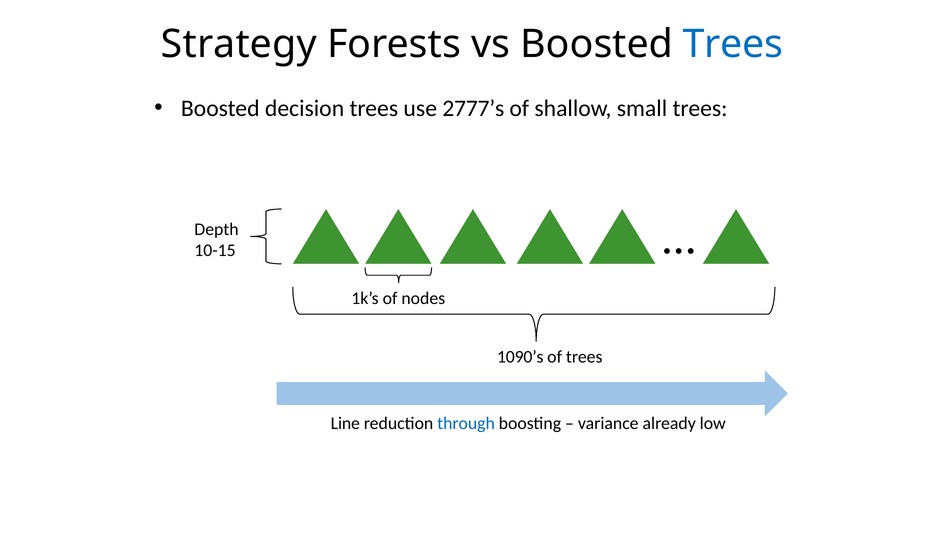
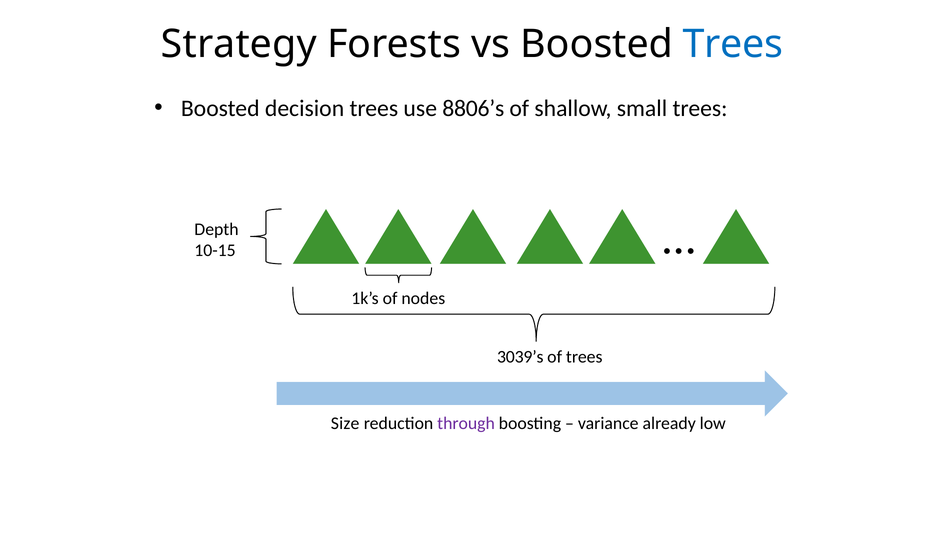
2777’s: 2777’s -> 8806’s
1090’s: 1090’s -> 3039’s
Line: Line -> Size
through colour: blue -> purple
